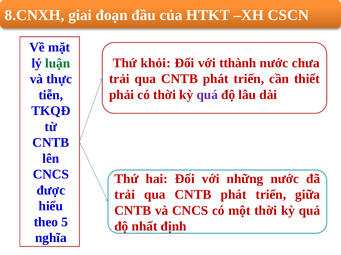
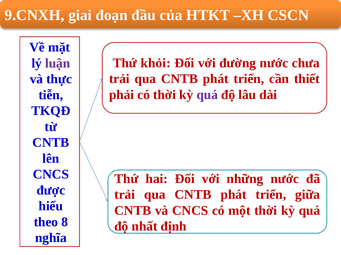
8.CNXH: 8.CNXH -> 9.CNXH
tthành: tthành -> đường
luận colour: green -> purple
5: 5 -> 8
